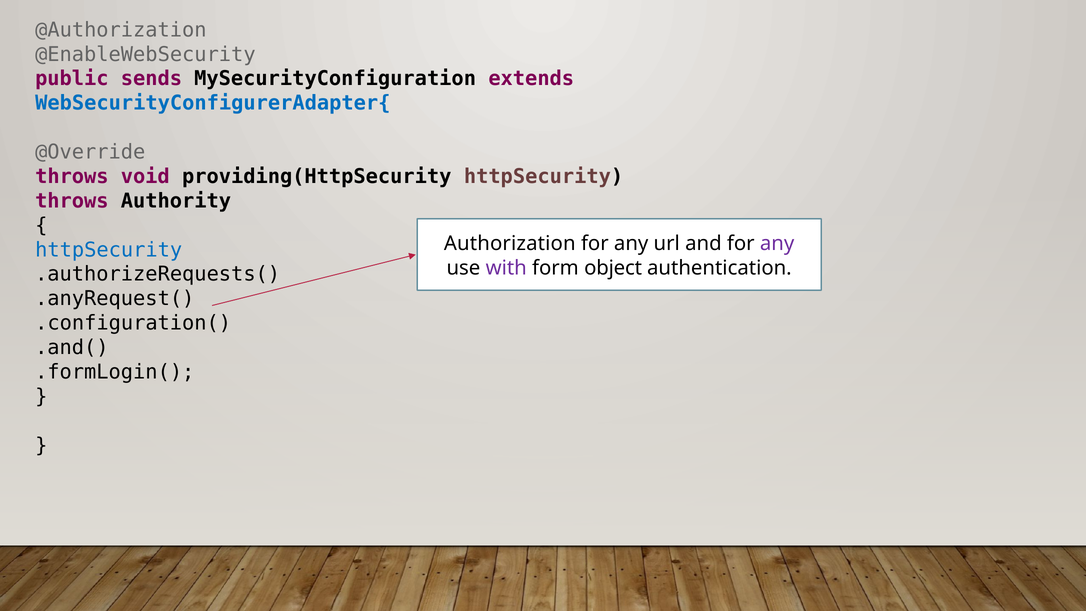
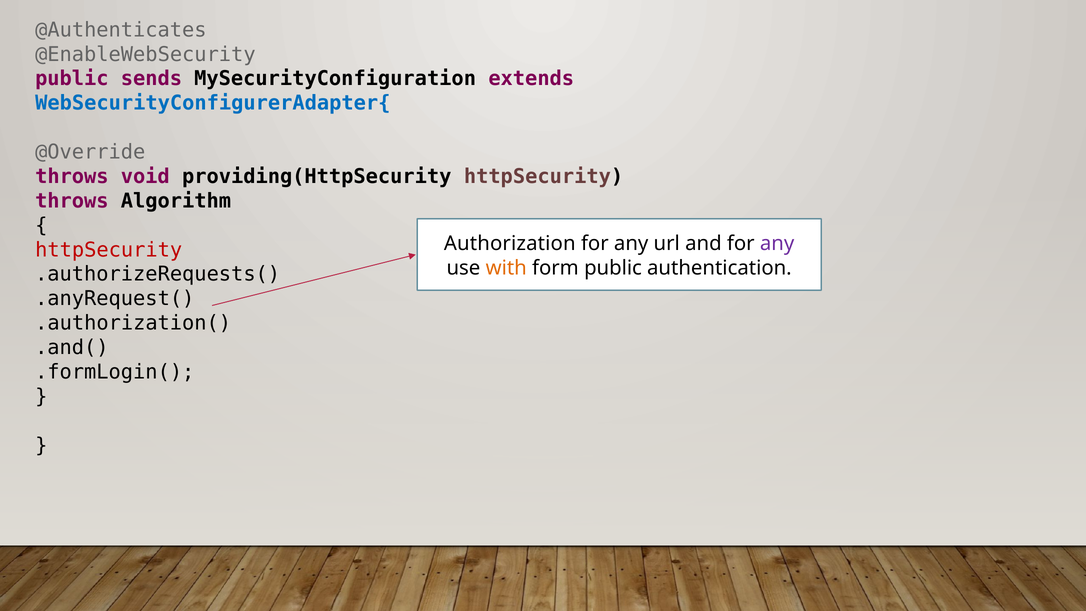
@Authorization: @Authorization -> @Authenticates
Authority: Authority -> Algorithm
httpSecurity at (109, 250) colour: blue -> red
with colour: purple -> orange
form object: object -> public
.configuration(: .configuration( -> .authorization(
